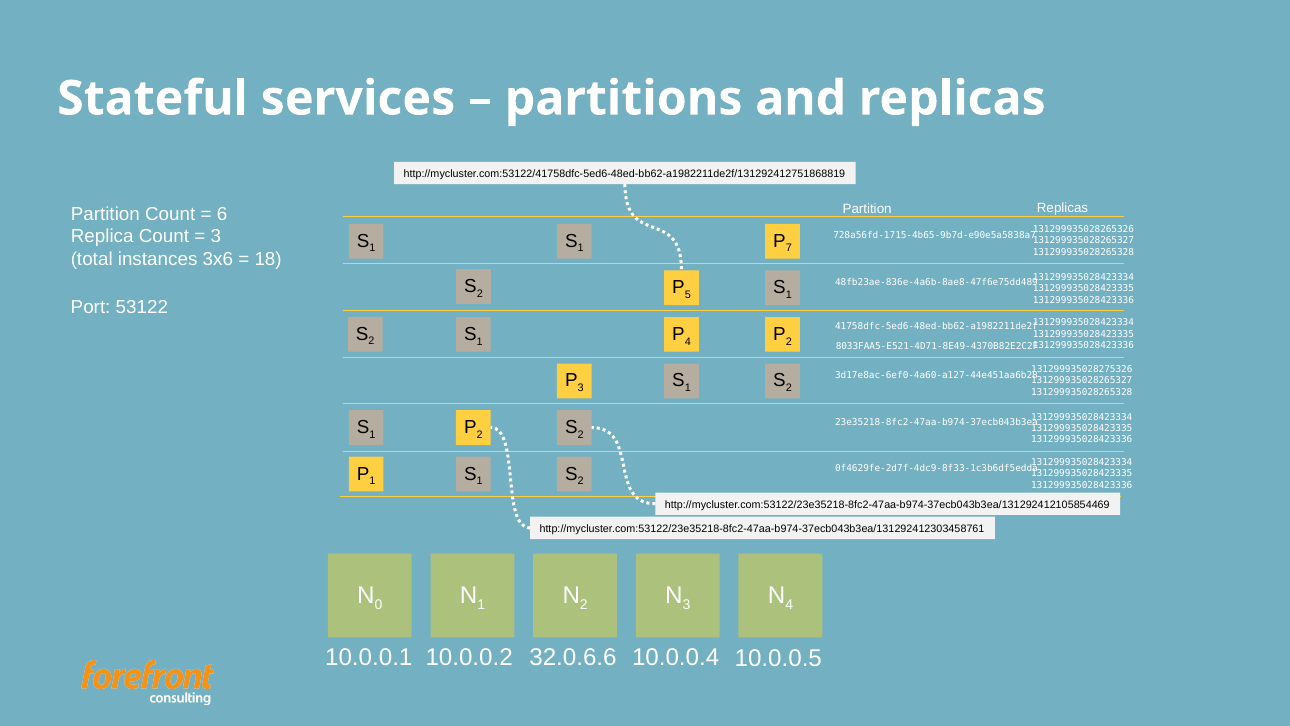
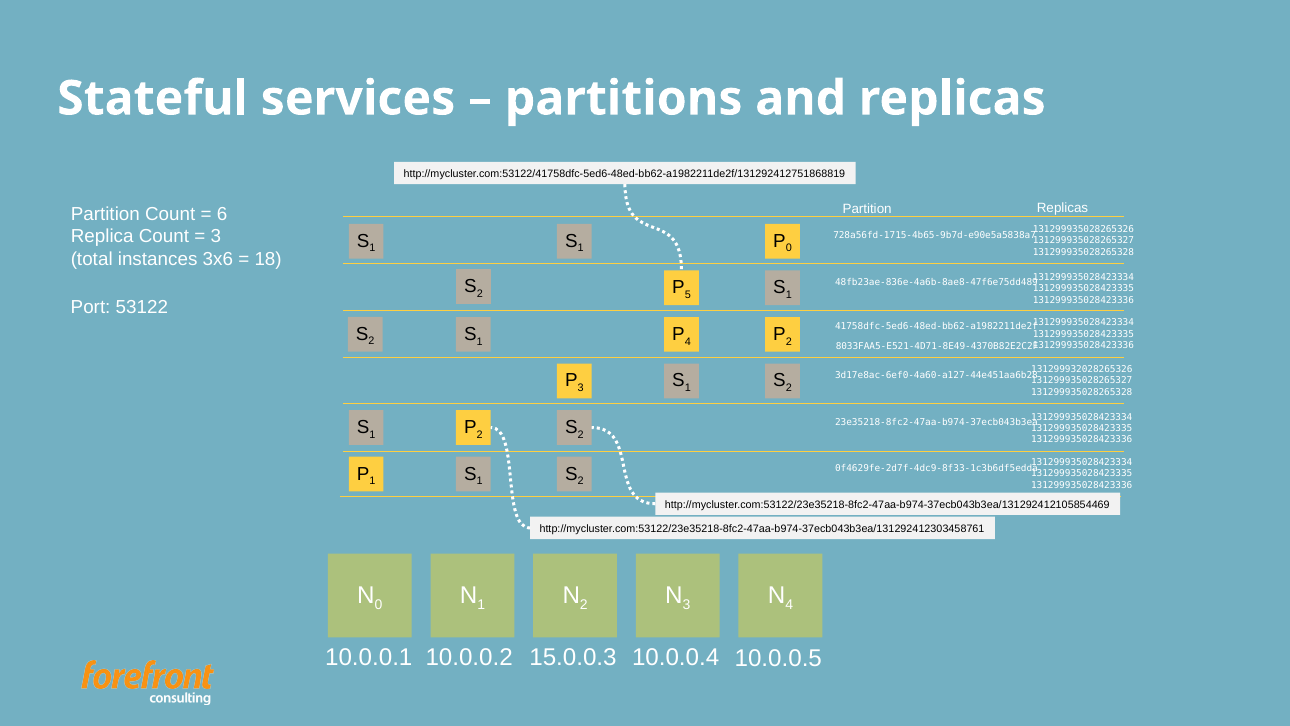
7 at (789, 248): 7 -> 0
131299935028275326: 131299935028275326 -> 131299932028265326
32.0.6.6: 32.0.6.6 -> 15.0.0.3
